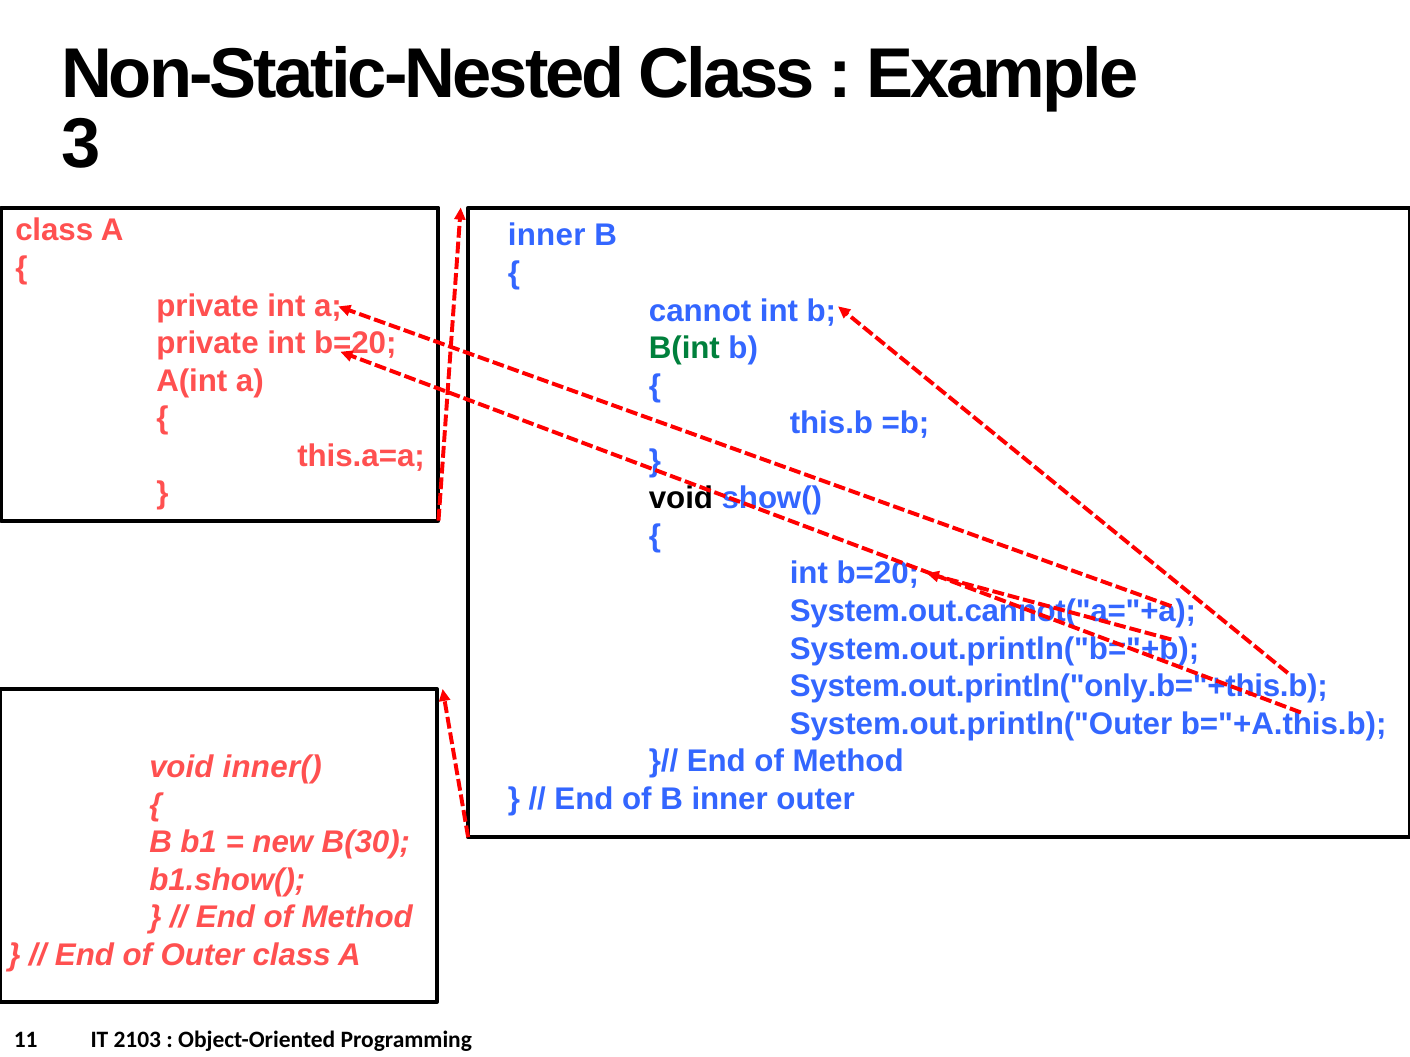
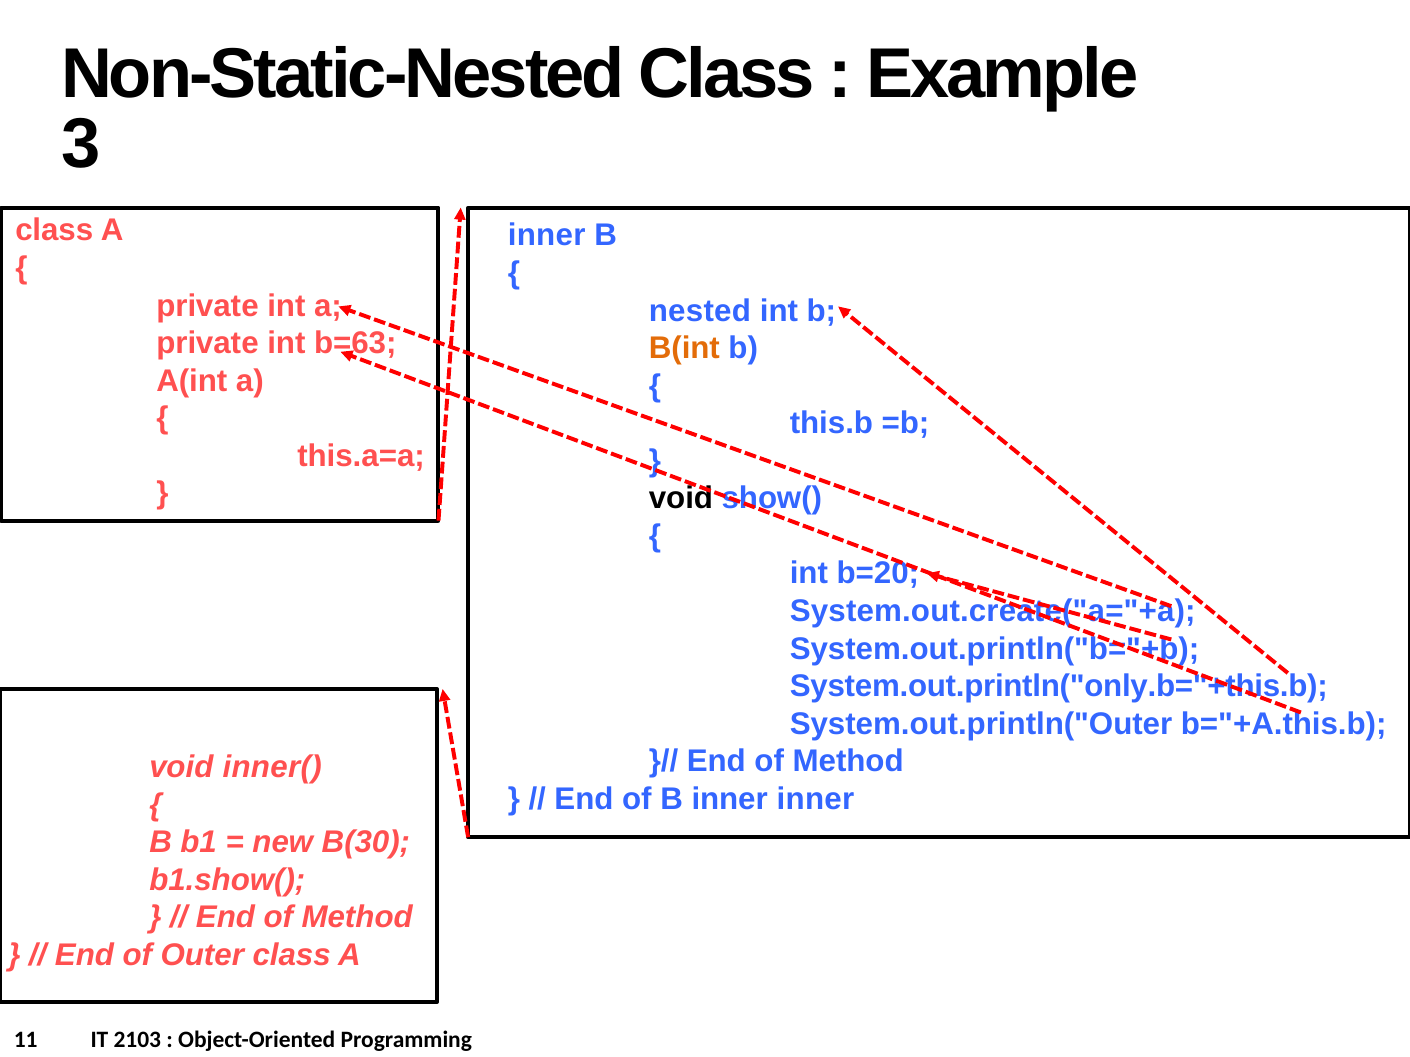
cannot: cannot -> nested
private int b=20: b=20 -> b=63
B(int colour: green -> orange
System.out.cannot("a="+a: System.out.cannot("a="+a -> System.out.create("a="+a
inner outer: outer -> inner
